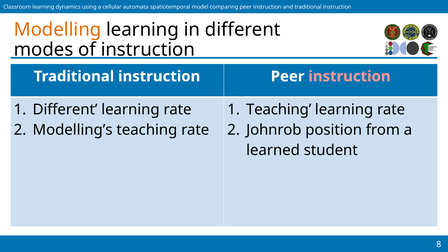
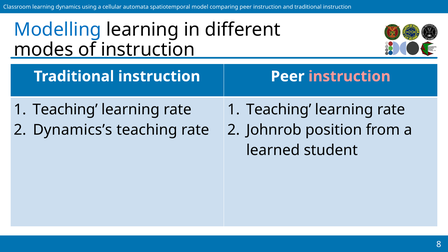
Modelling colour: orange -> blue
Different at (65, 110): Different -> Teaching
Modelling’s: Modelling’s -> Dynamics’s
